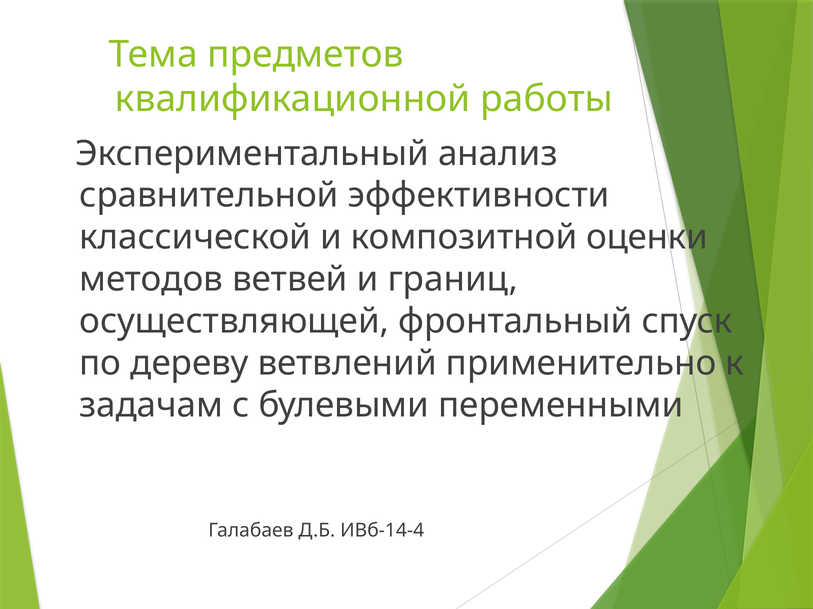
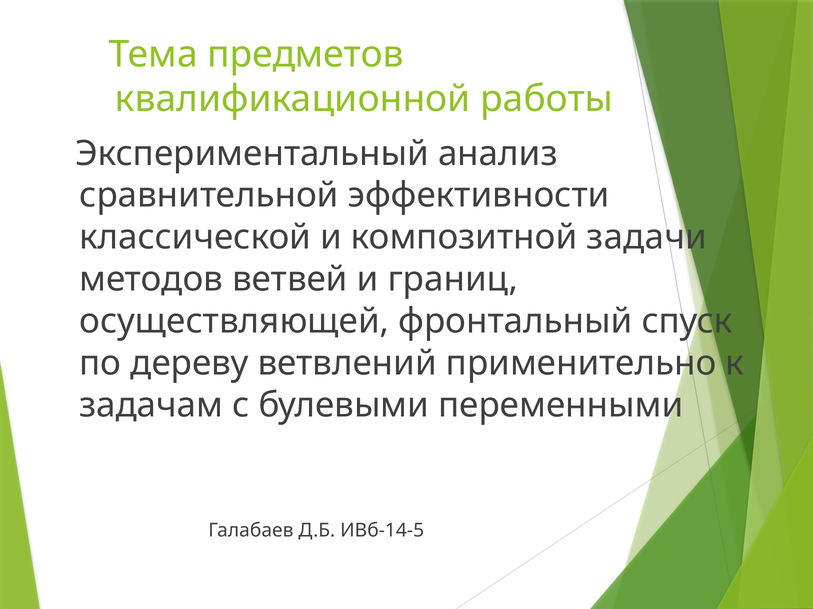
оценки: оценки -> задачи
ИВб-14-4: ИВб-14-4 -> ИВб-14-5
